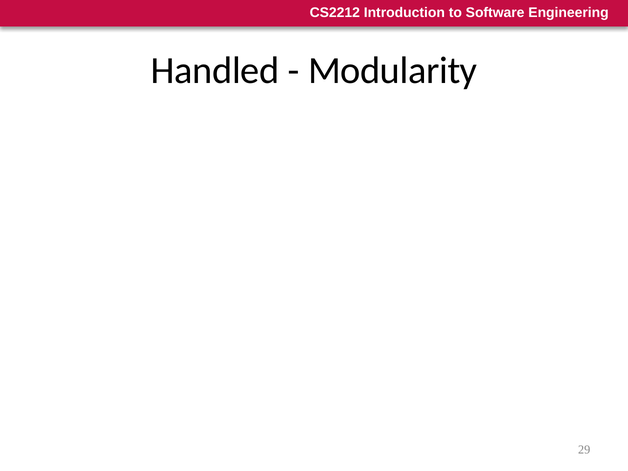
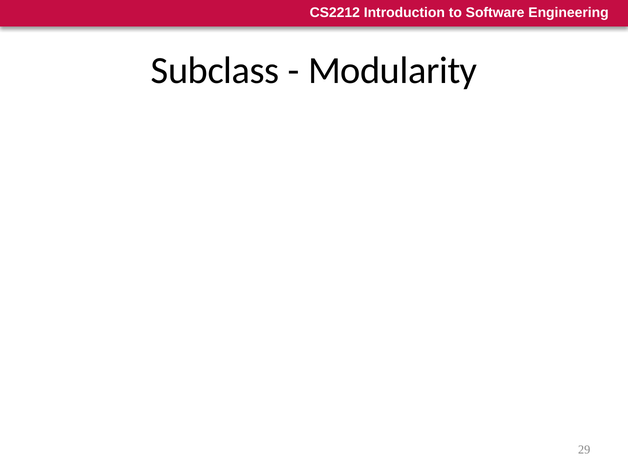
Handled: Handled -> Subclass
